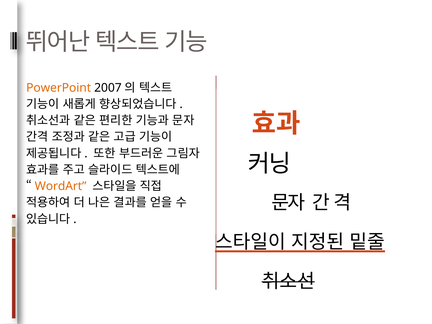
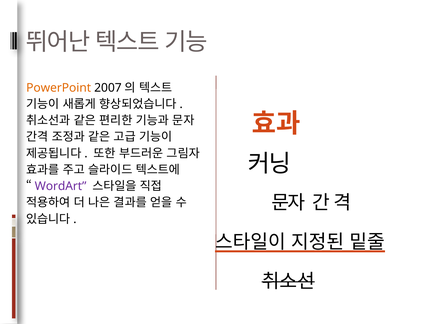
WordArt colour: orange -> purple
